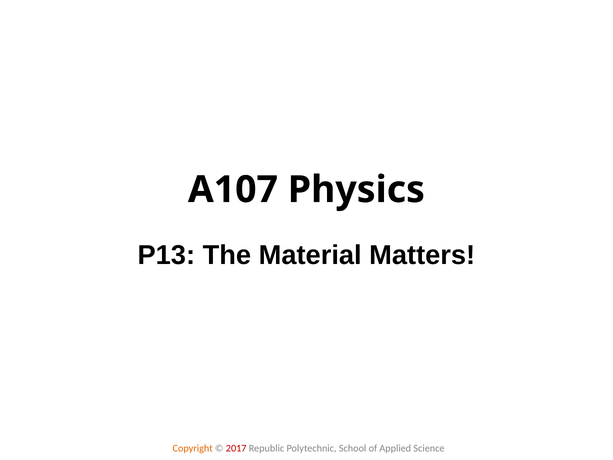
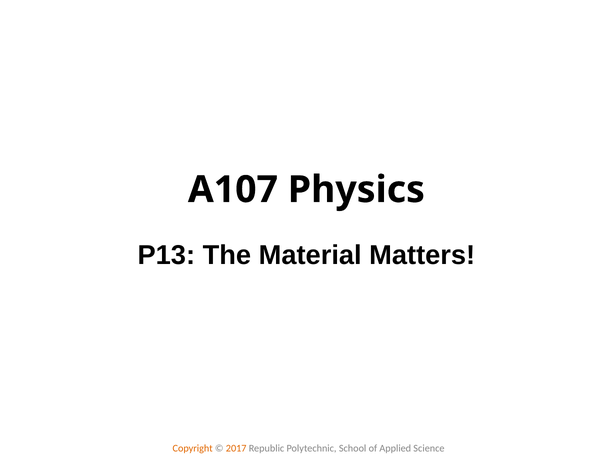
2017 colour: red -> orange
